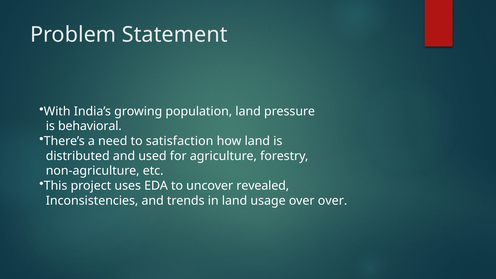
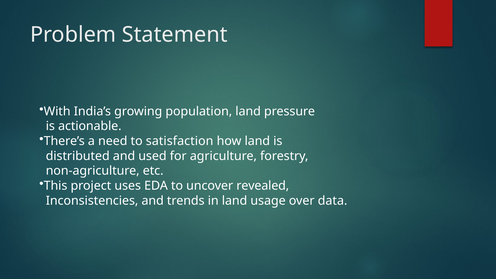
behavioral: behavioral -> actionable
over over: over -> data
